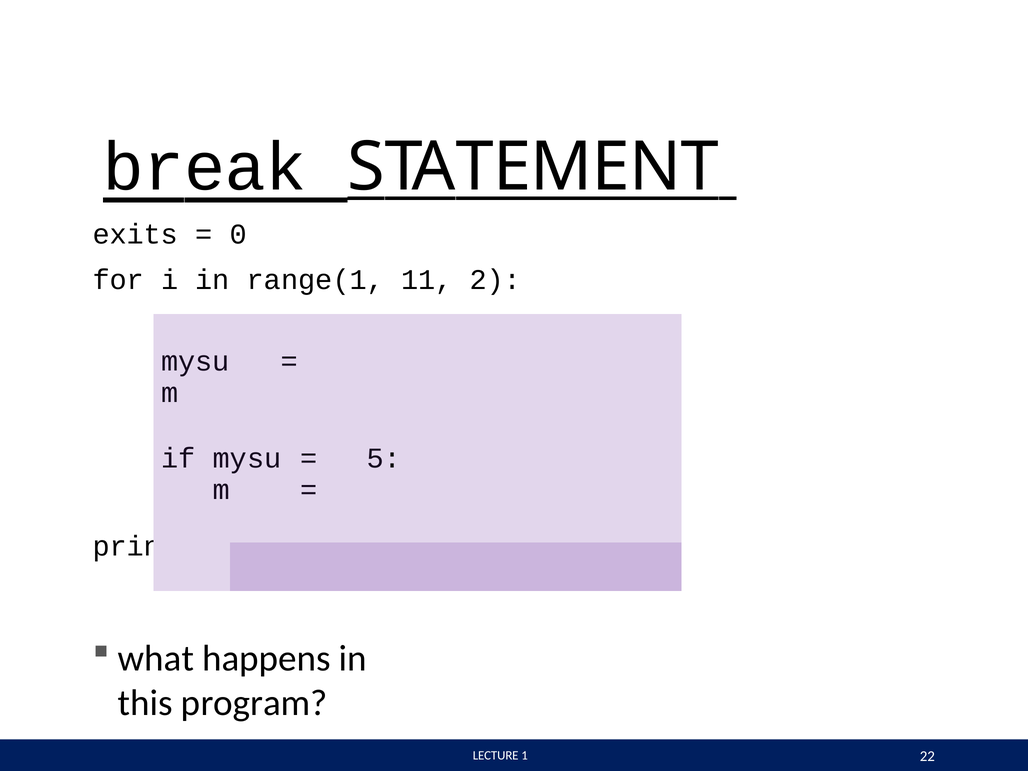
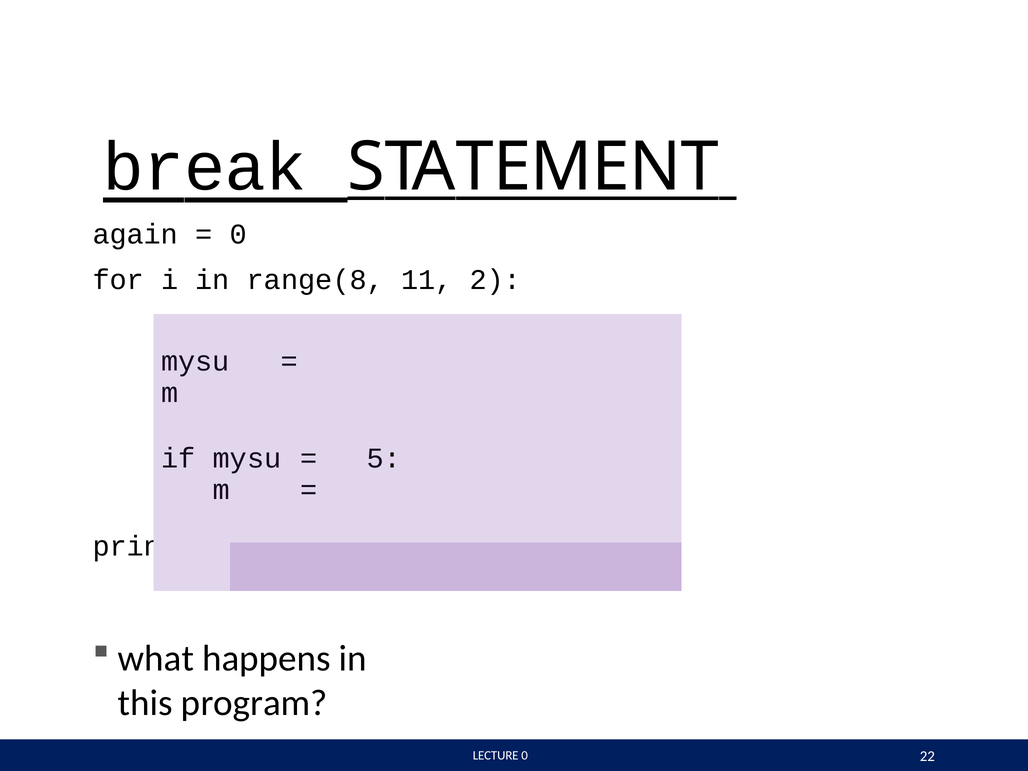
exits: exits -> again
range(1: range(1 -> range(8
LECTURE 1: 1 -> 0
